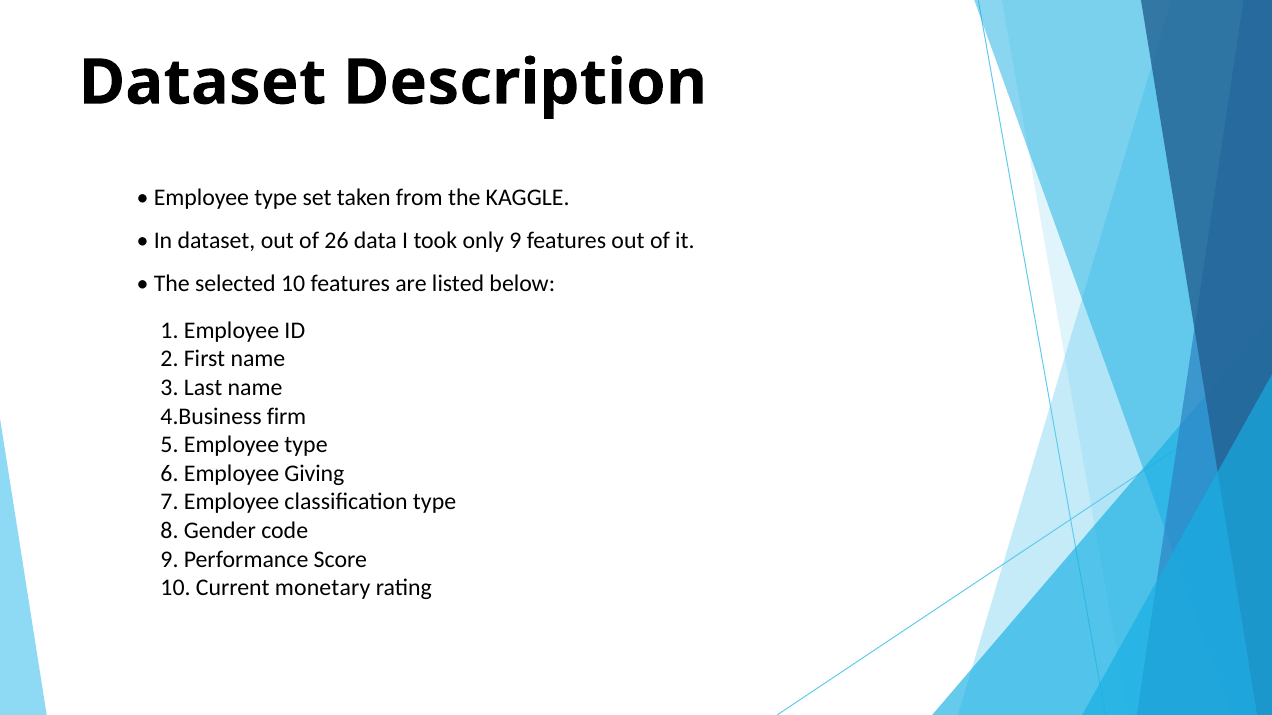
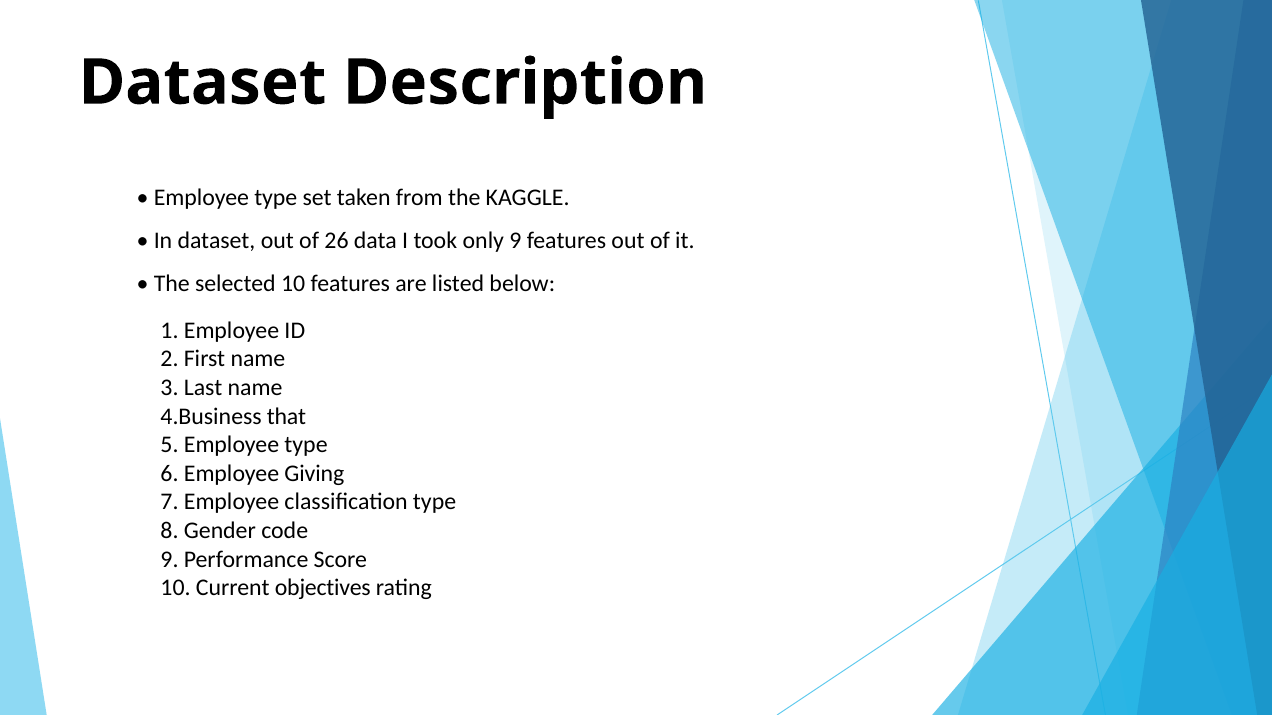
firm: firm -> that
monetary: monetary -> objectives
